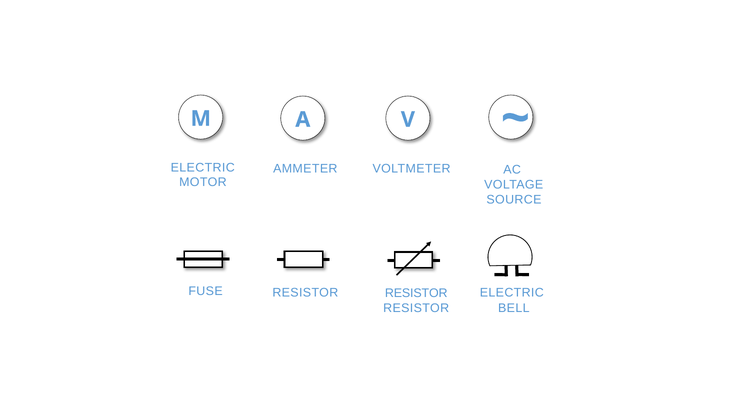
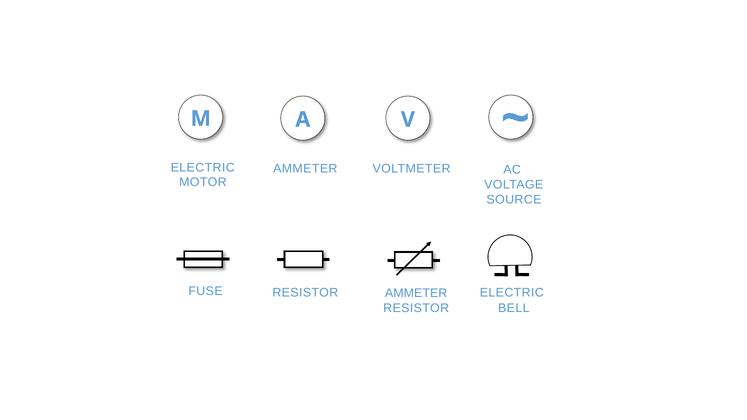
FUSE RESISTOR RESISTOR: RESISTOR -> AMMETER
